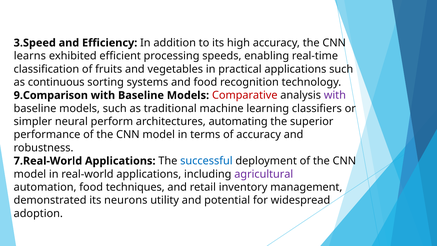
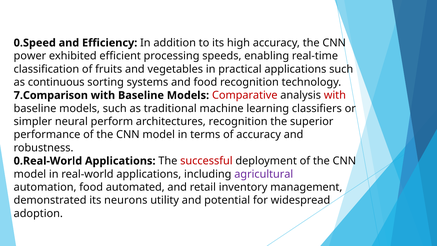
3.Speed: 3.Speed -> 0.Speed
learns: learns -> power
9.Comparison: 9.Comparison -> 7.Comparison
with at (335, 95) colour: purple -> red
architectures automating: automating -> recognition
7.Real-World: 7.Real-World -> 0.Real-World
successful colour: blue -> red
techniques: techniques -> automated
